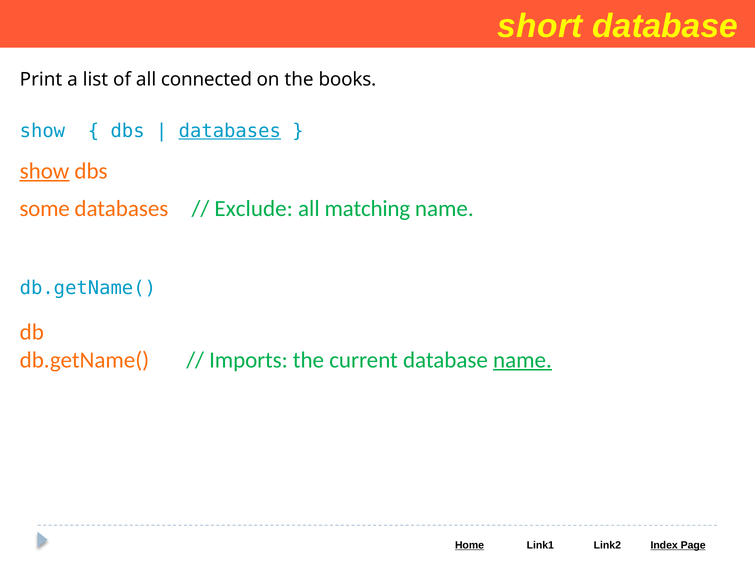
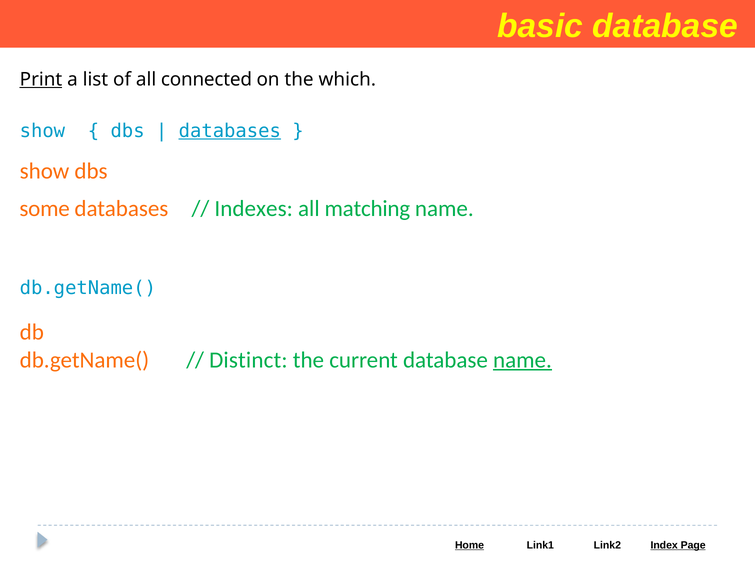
short: short -> basic
Print underline: none -> present
books: books -> which
show at (45, 171) underline: present -> none
Exclude: Exclude -> Indexes
Imports: Imports -> Distinct
